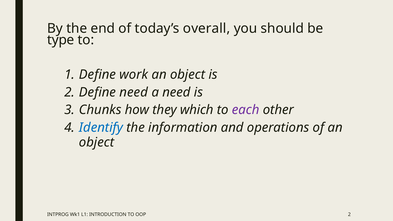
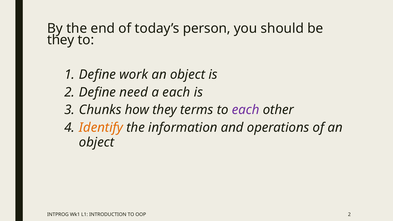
overall: overall -> person
type at (61, 40): type -> they
a need: need -> each
which: which -> terms
Identify colour: blue -> orange
